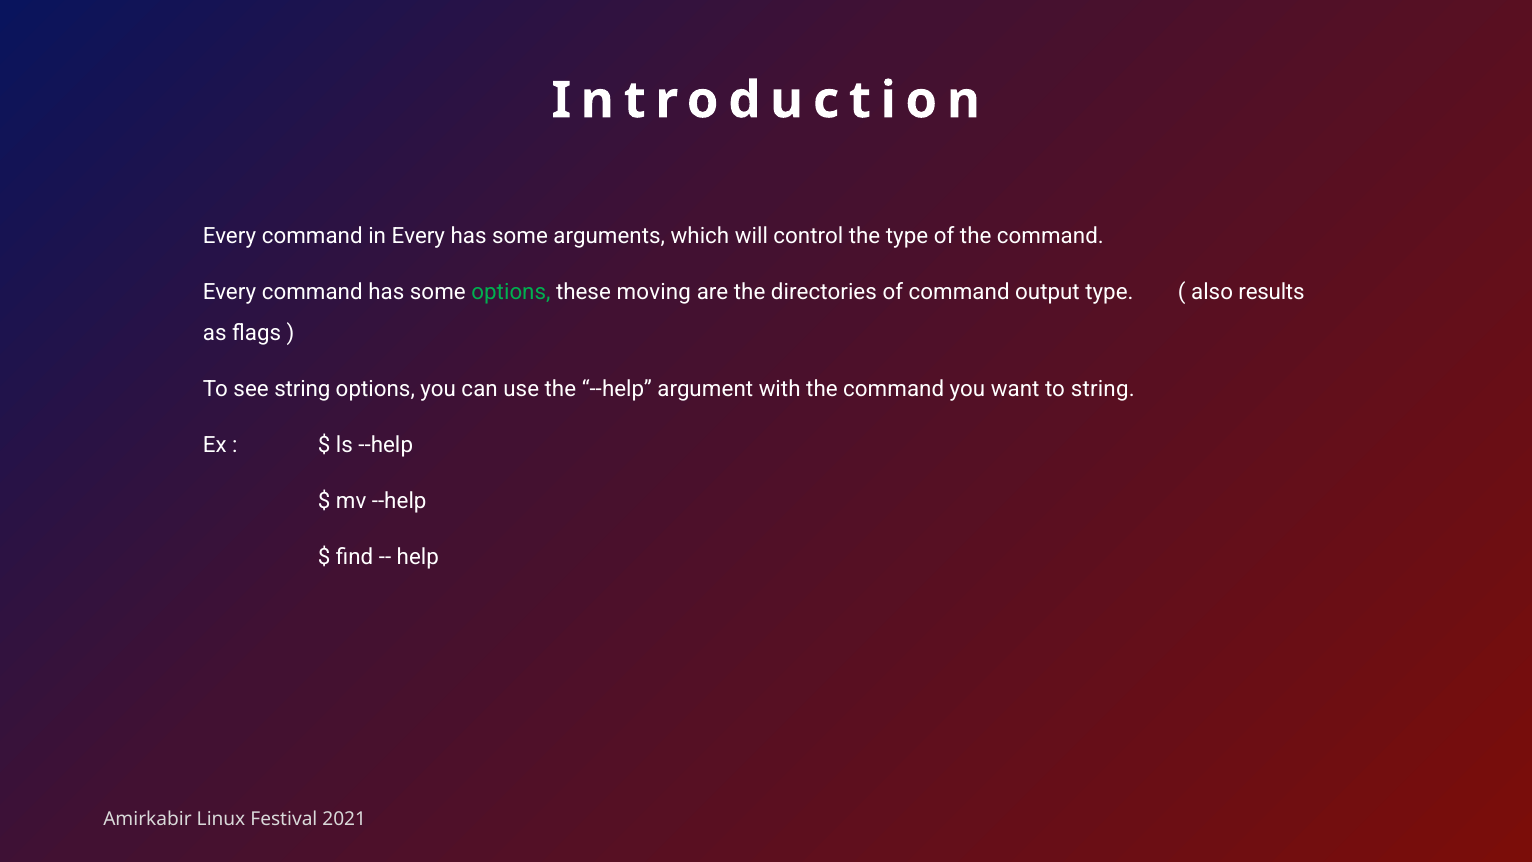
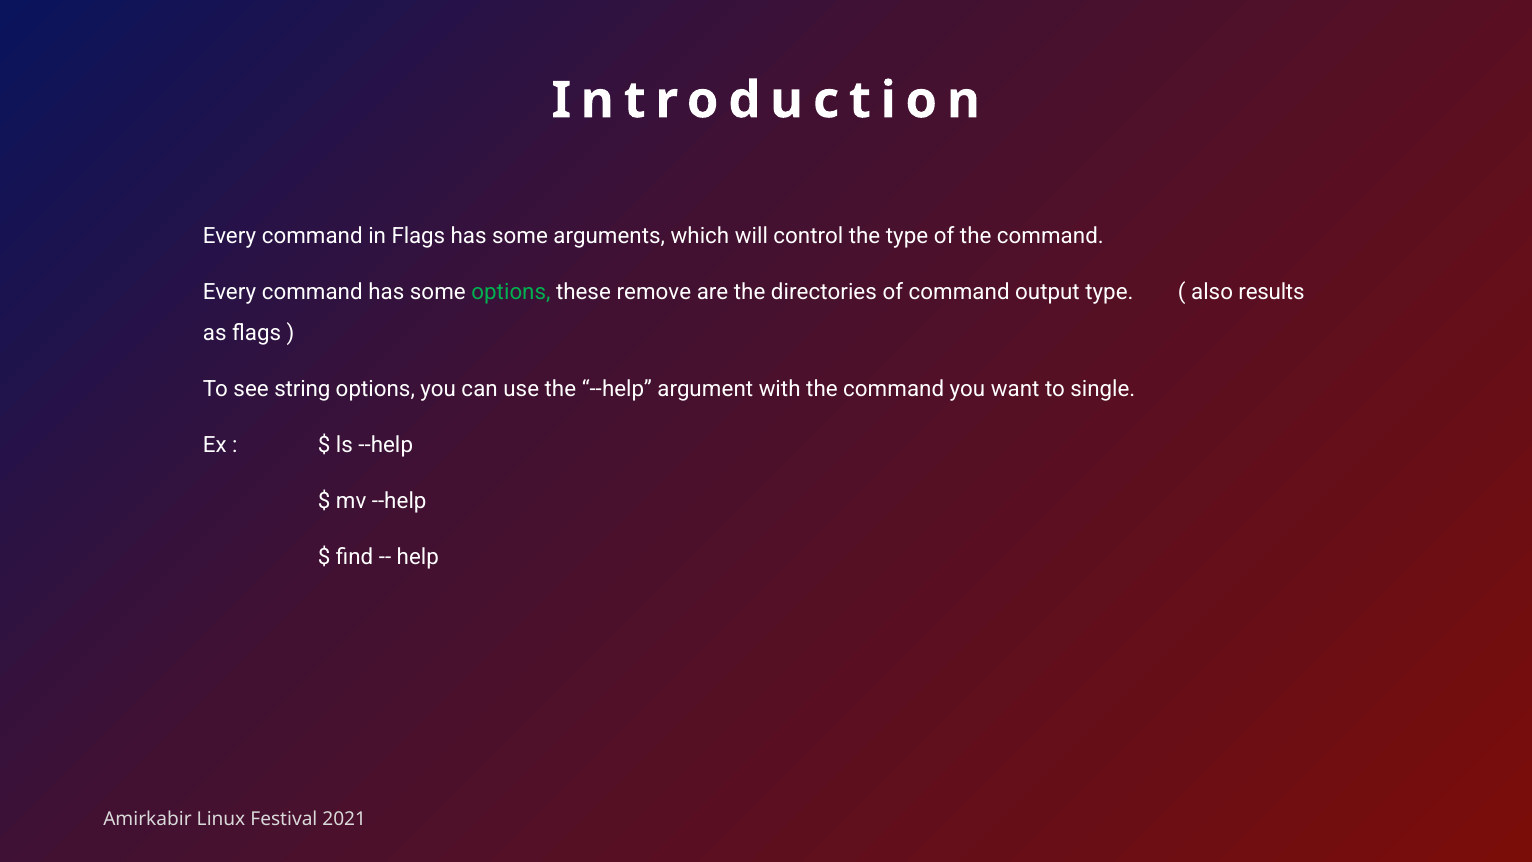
in Every: Every -> Flags
moving: moving -> remove
to string: string -> single
